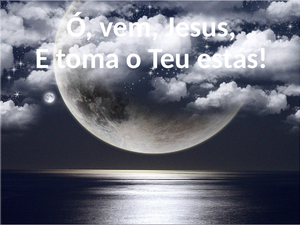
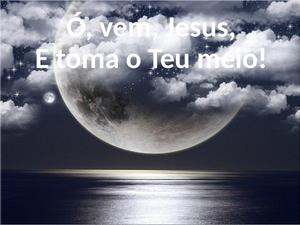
estás: estás -> meio
